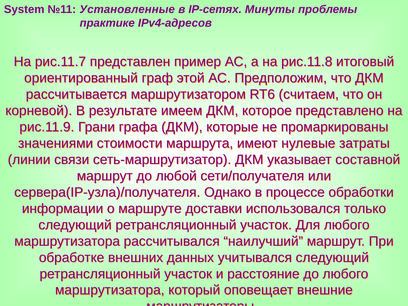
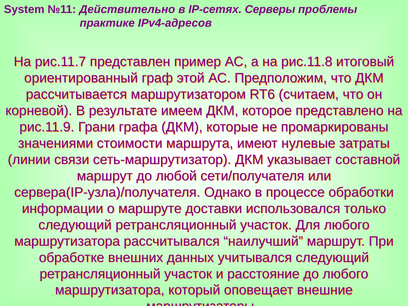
Установленные: Установленные -> Действительно
Минуты: Минуты -> Серверы
